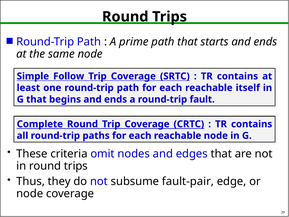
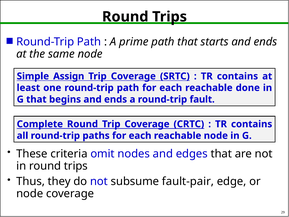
Follow: Follow -> Assign
itself: itself -> done
